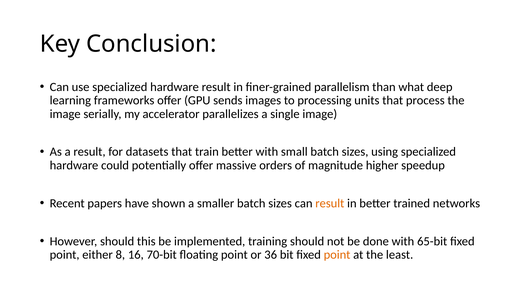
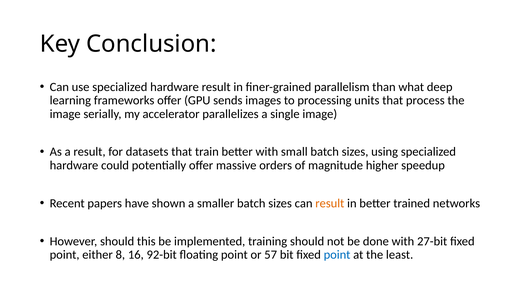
65-bit: 65-bit -> 27-bit
70-bit: 70-bit -> 92-bit
36: 36 -> 57
point at (337, 255) colour: orange -> blue
